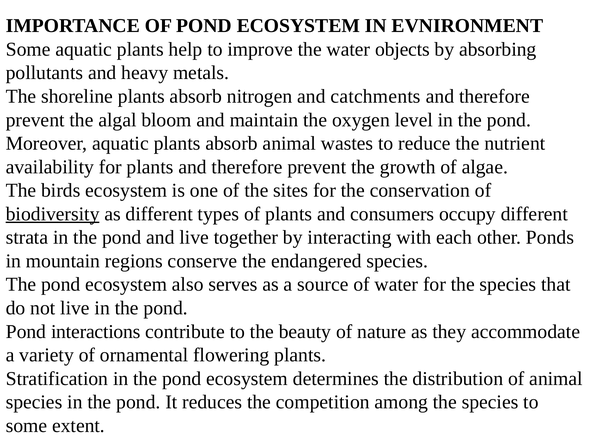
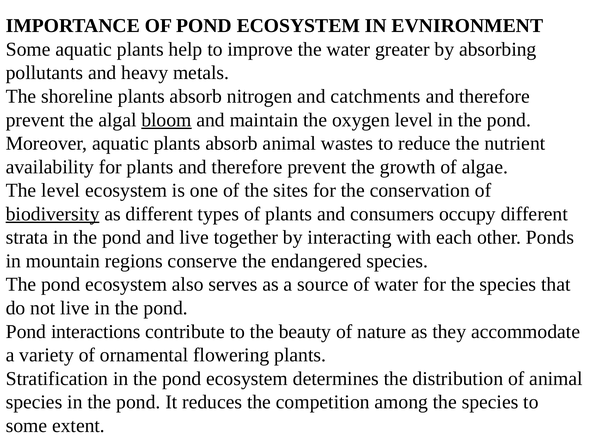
objects: objects -> greater
bloom underline: none -> present
The birds: birds -> level
